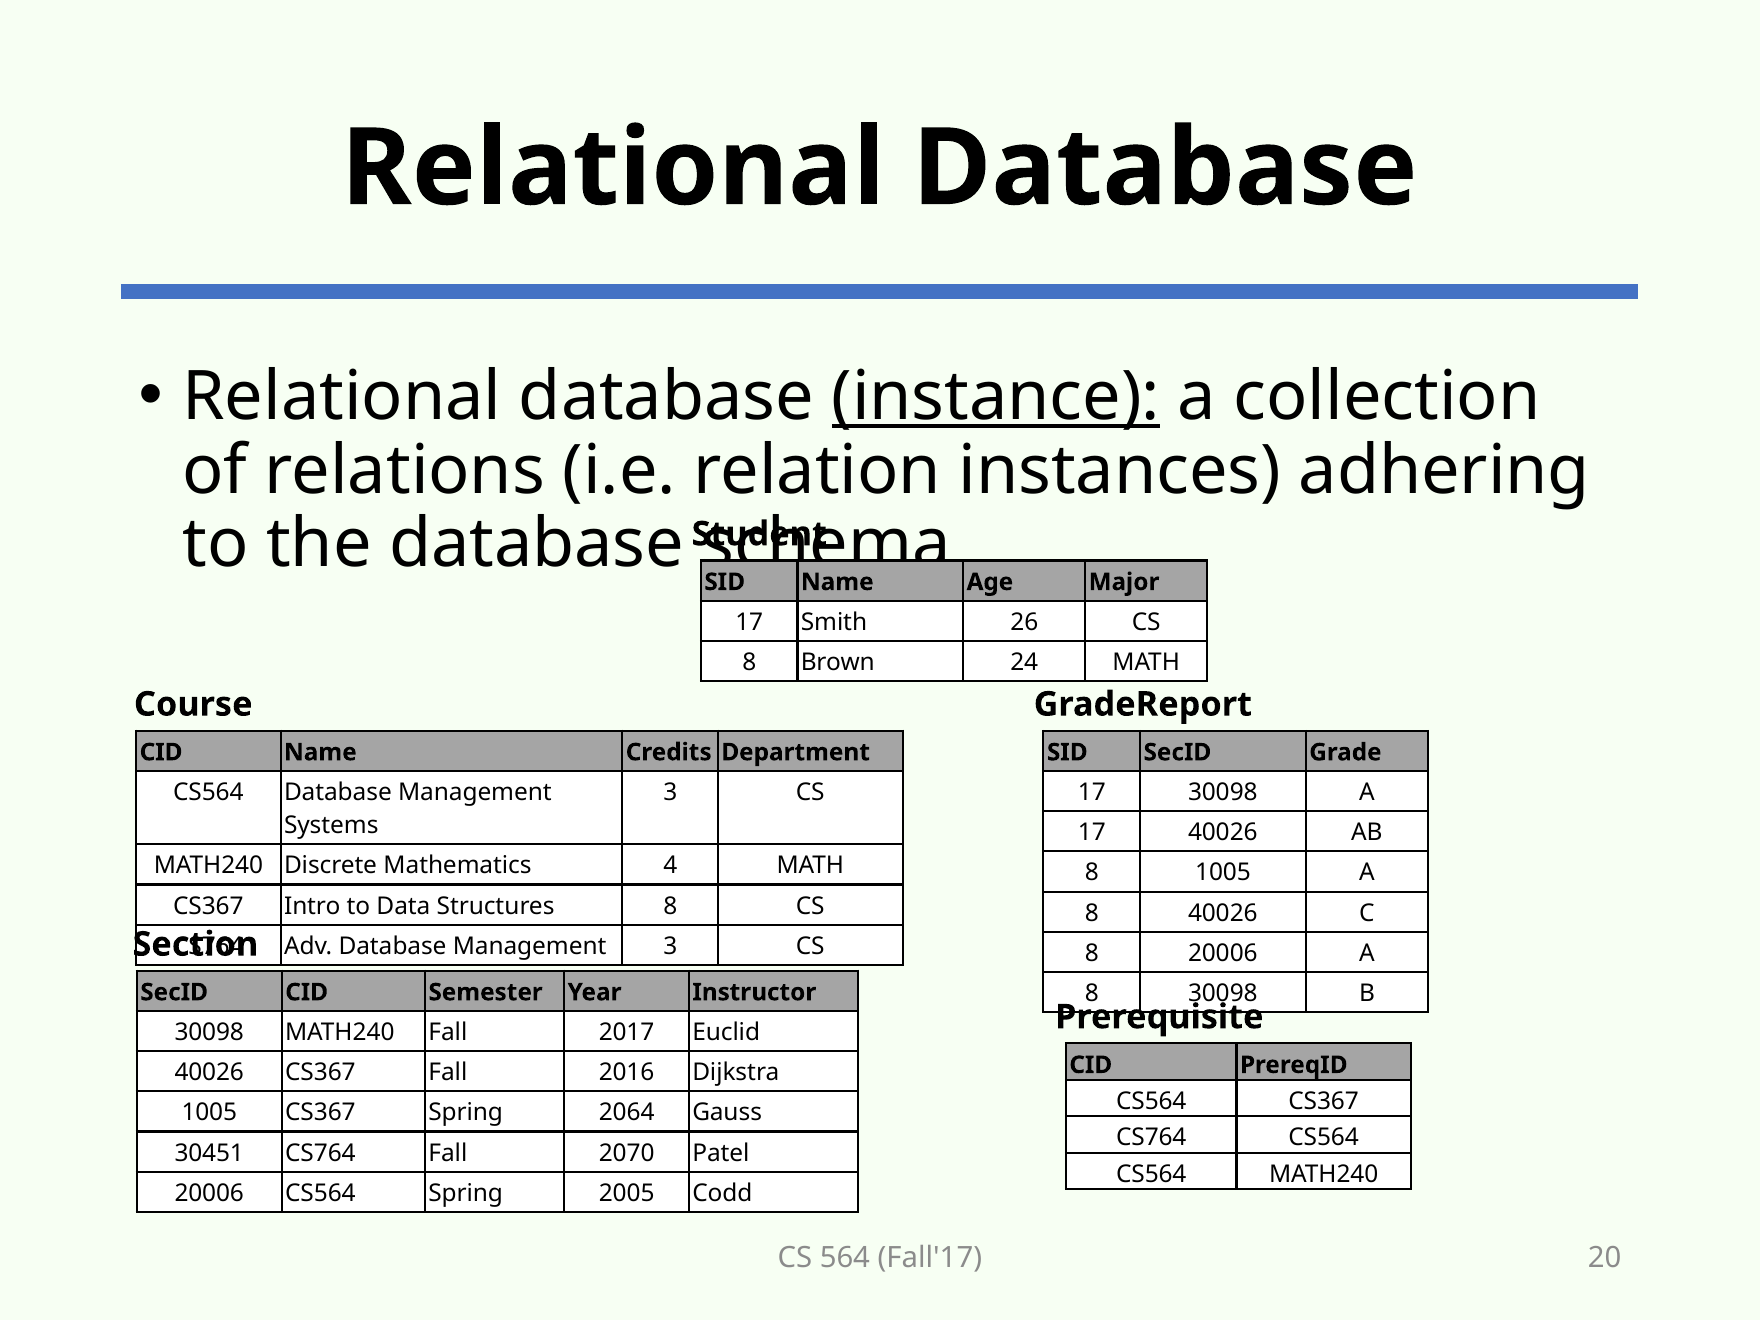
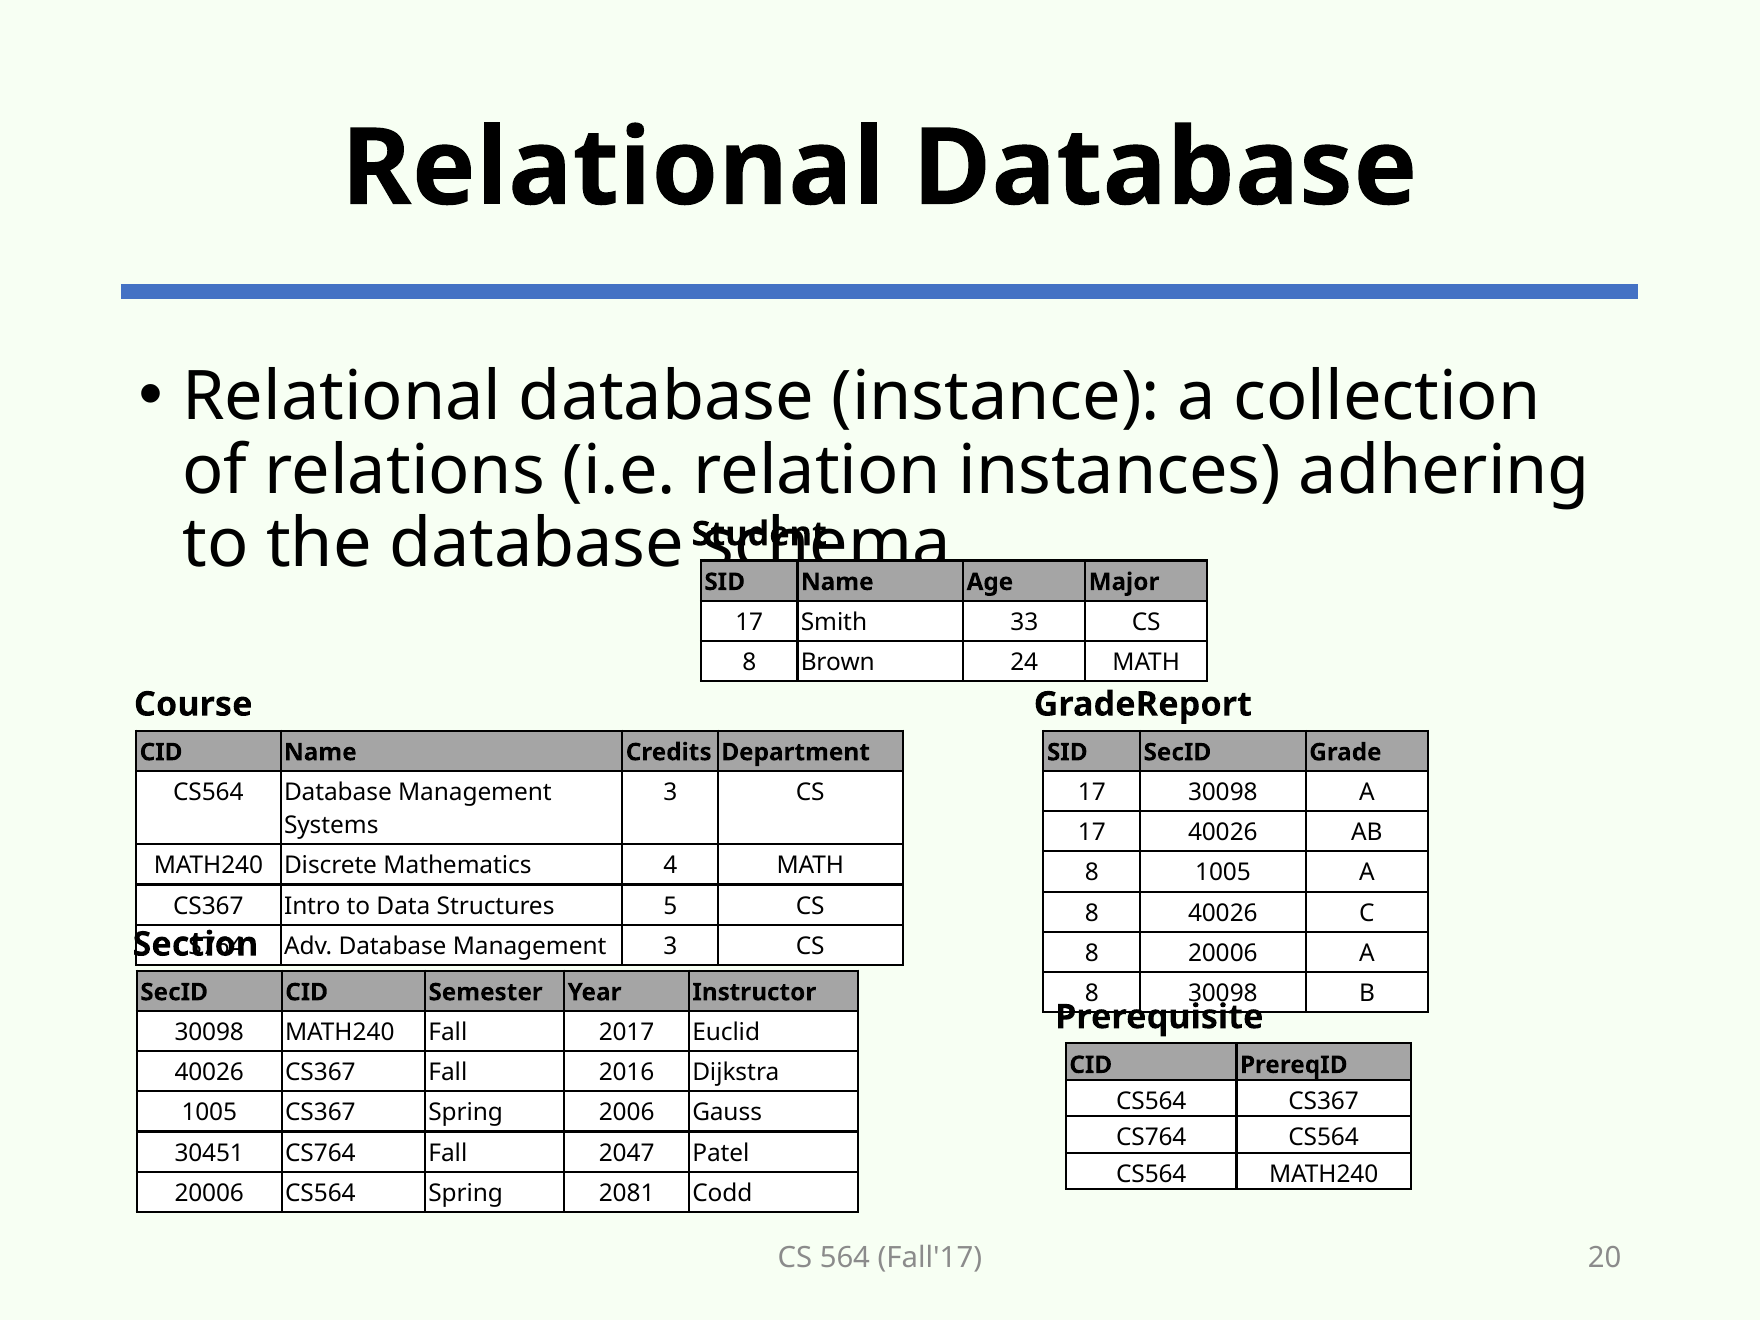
instance underline: present -> none
26: 26 -> 33
Structures 8: 8 -> 5
2064: 2064 -> 2006
2070: 2070 -> 2047
2005: 2005 -> 2081
